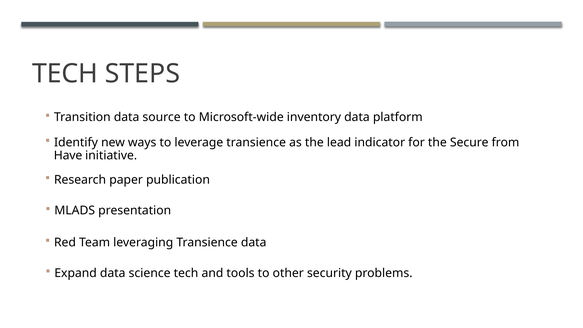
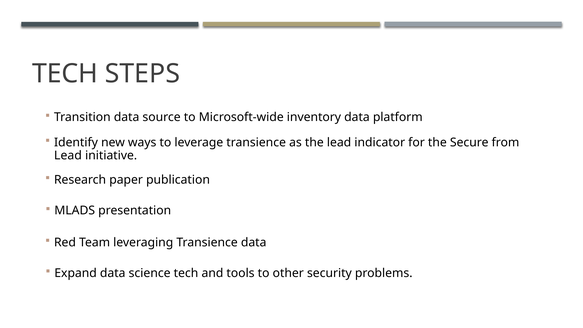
Have at (68, 156): Have -> Lead
